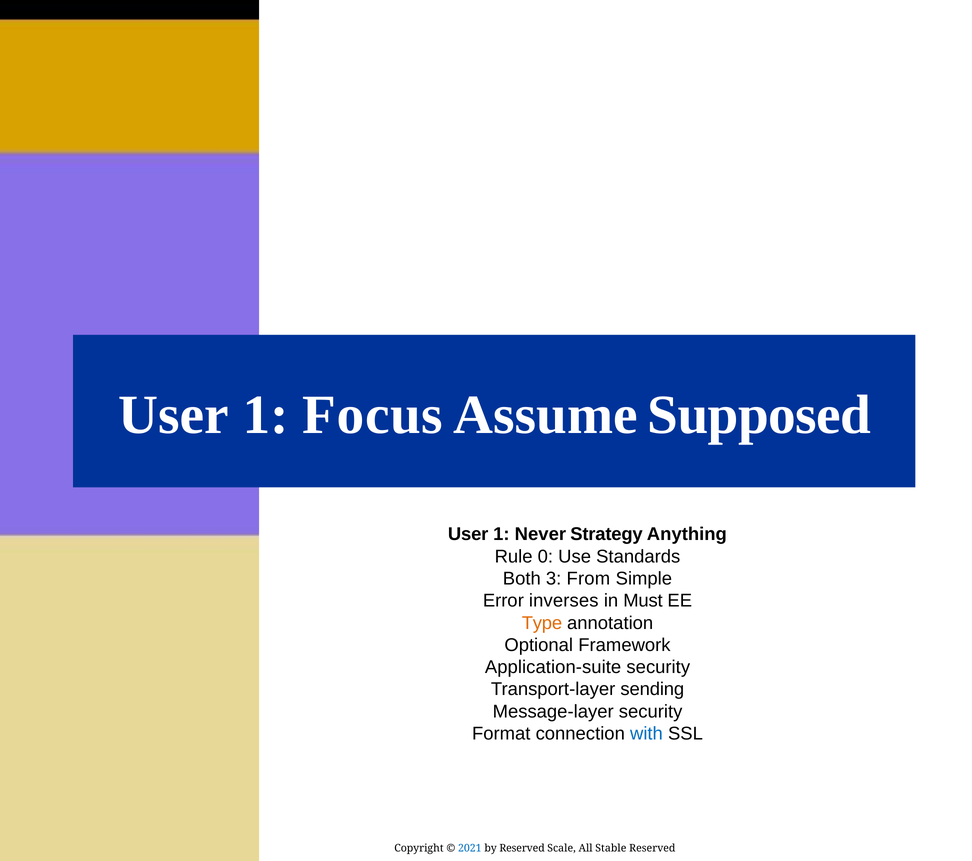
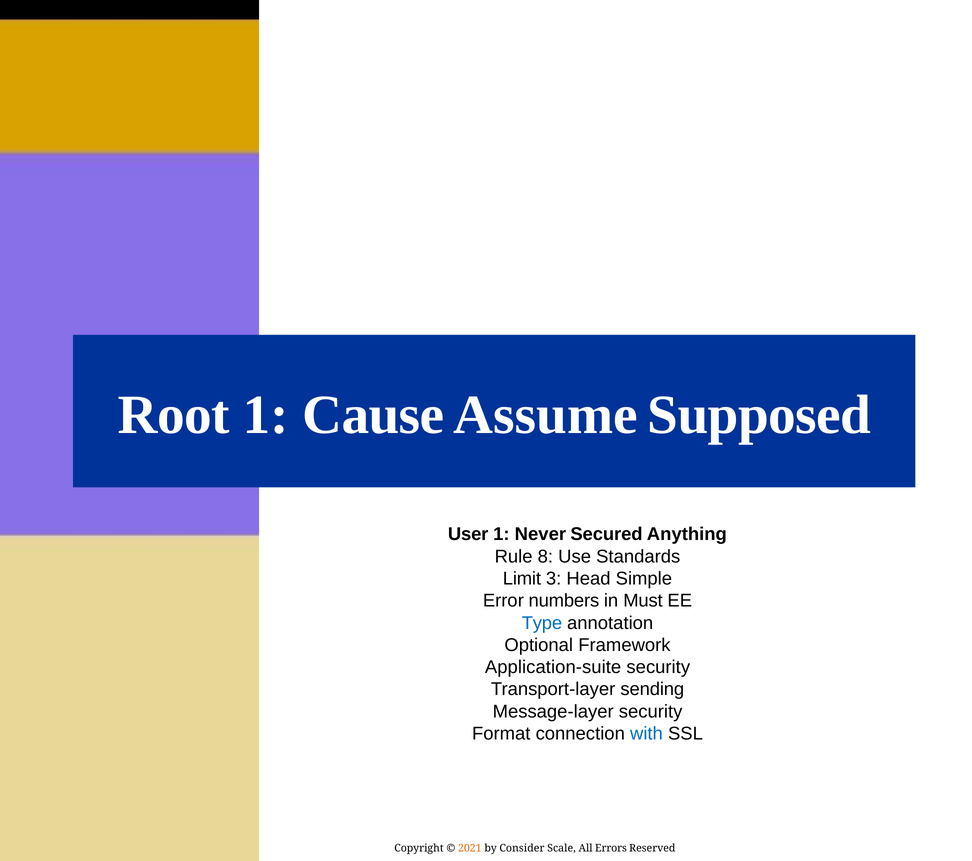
User at (174, 415): User -> Root
Focus: Focus -> Cause
Strategy: Strategy -> Secured
0: 0 -> 8
Both: Both -> Limit
From: From -> Head
inverses: inverses -> numbers
Type colour: orange -> blue
2021 colour: blue -> orange
by Reserved: Reserved -> Consider
Stable: Stable -> Errors
